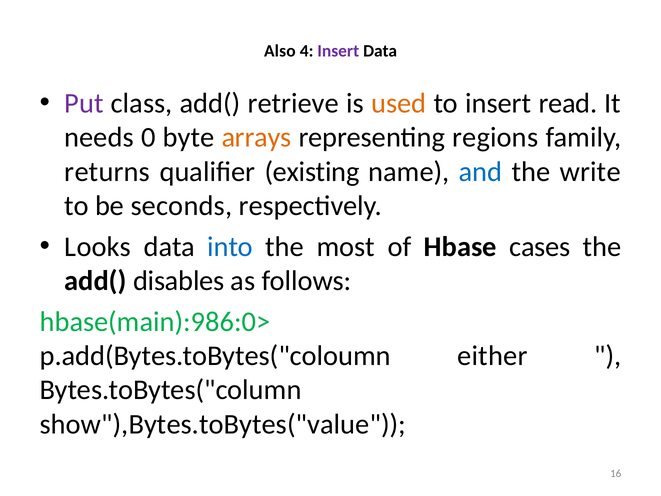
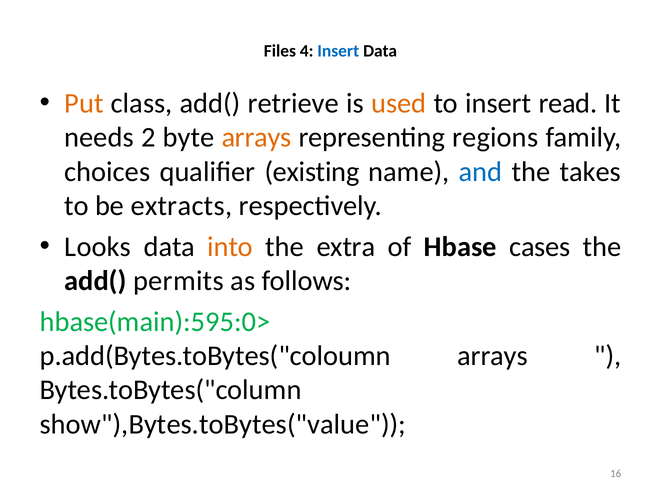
Also: Also -> Files
Insert at (338, 51) colour: purple -> blue
Put colour: purple -> orange
0: 0 -> 2
returns: returns -> choices
write: write -> takes
seconds: seconds -> extracts
into colour: blue -> orange
most: most -> extra
disables: disables -> permits
hbase(main):986:0>: hbase(main):986:0> -> hbase(main):595:0>
p.add(Bytes.toBytes("coloumn either: either -> arrays
